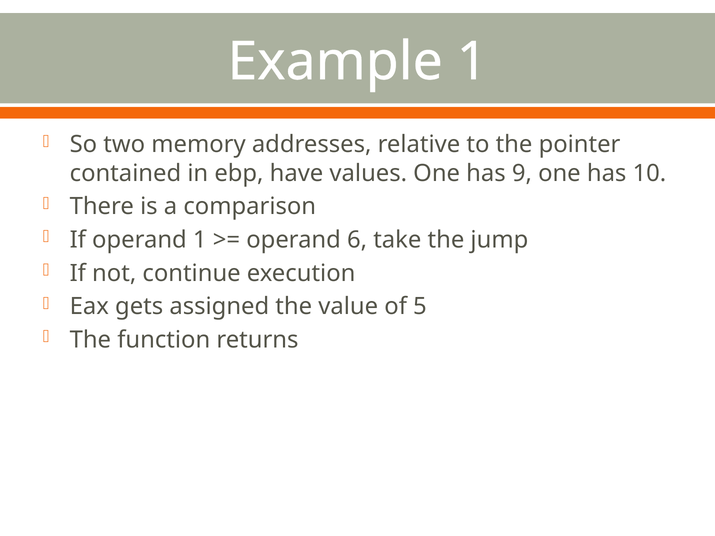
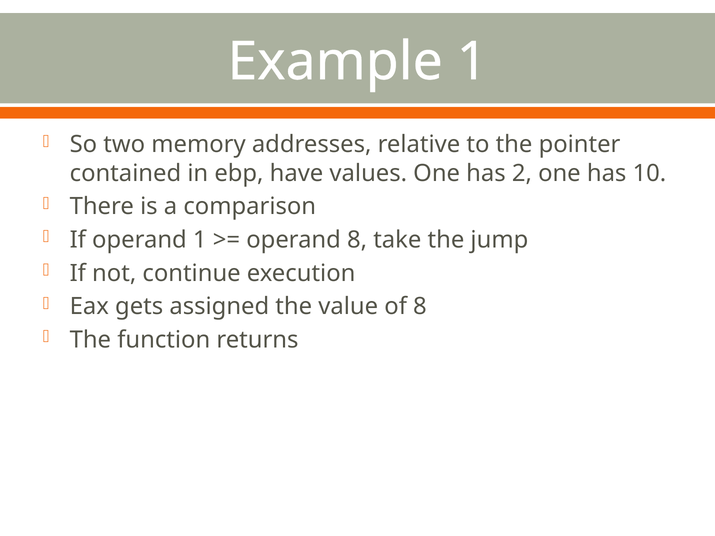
9: 9 -> 2
operand 6: 6 -> 8
of 5: 5 -> 8
